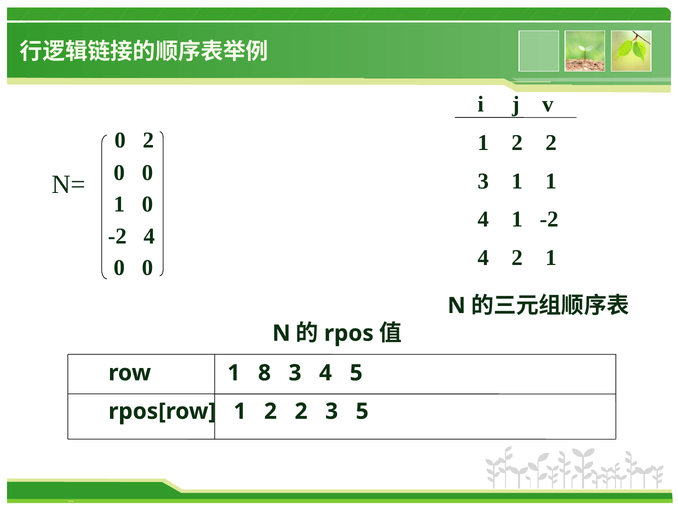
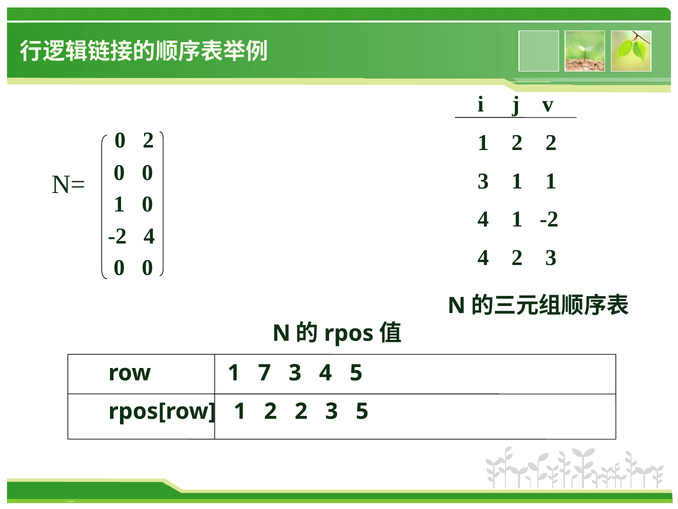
4 2 1: 1 -> 3
8: 8 -> 7
